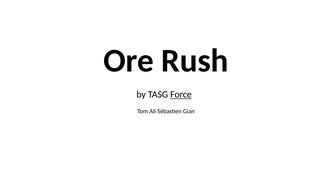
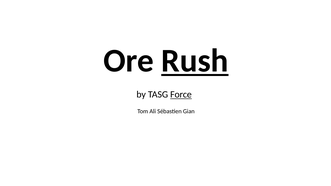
Rush underline: none -> present
